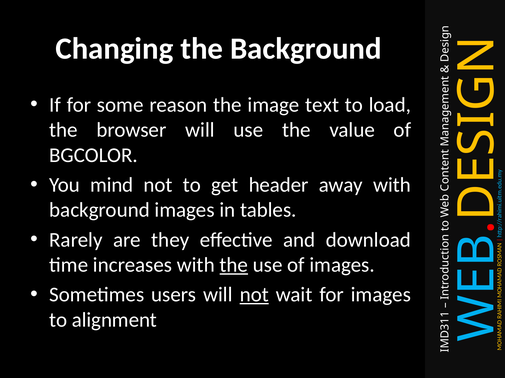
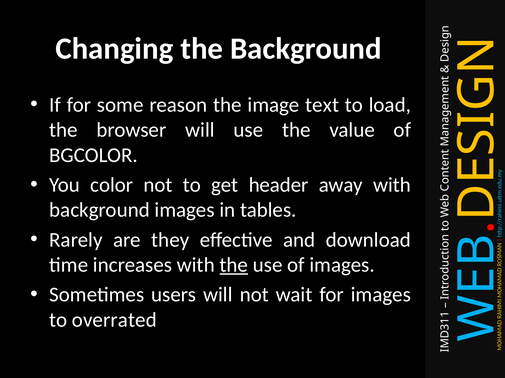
mind: mind -> color
not at (254, 295) underline: present -> none
alignment: alignment -> overrated
